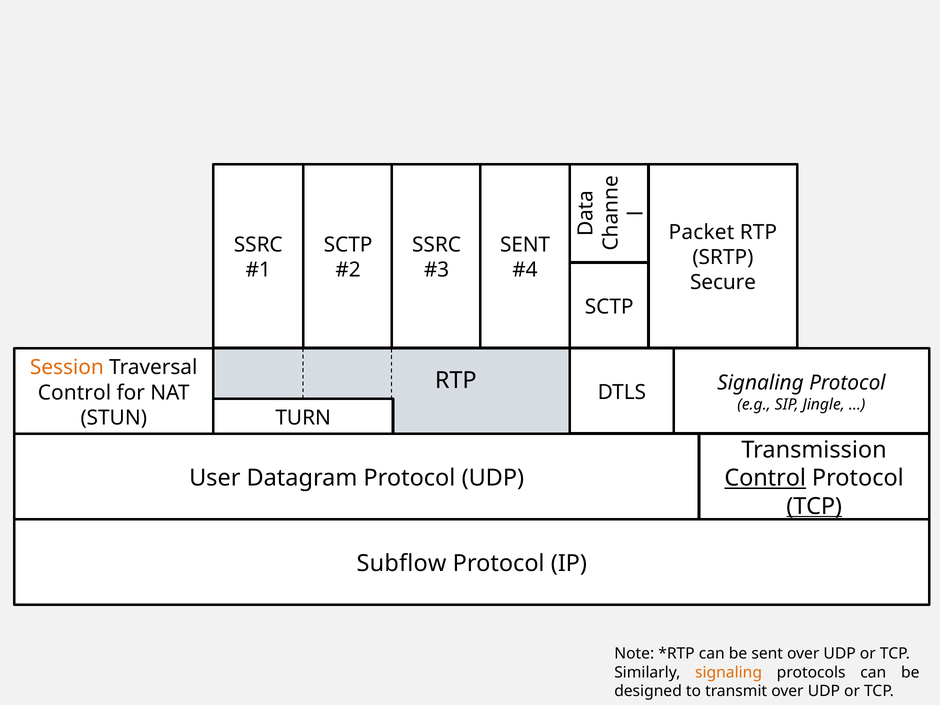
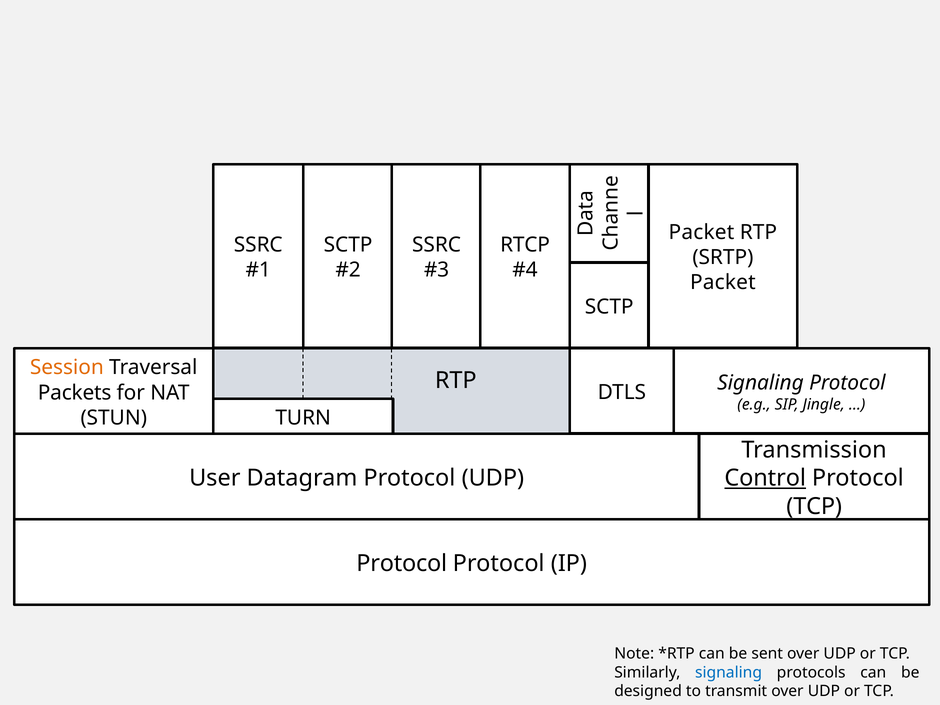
SENT at (525, 245): SENT -> RTCP
Secure at (723, 283): Secure -> Packet
Control at (74, 393): Control -> Packets
TCP at (814, 506) underline: present -> none
Subflow at (402, 564): Subflow -> Protocol
signaling at (729, 672) colour: orange -> blue
